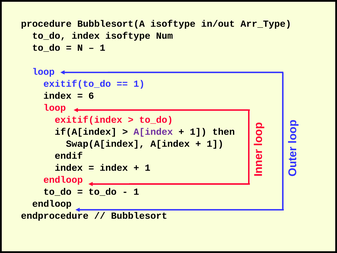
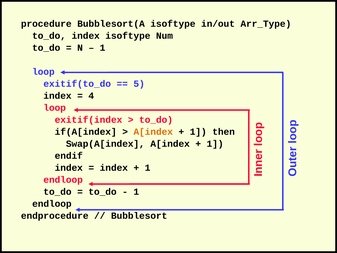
1 at (139, 84): 1 -> 5
6: 6 -> 4
A[index at (153, 132) colour: purple -> orange
